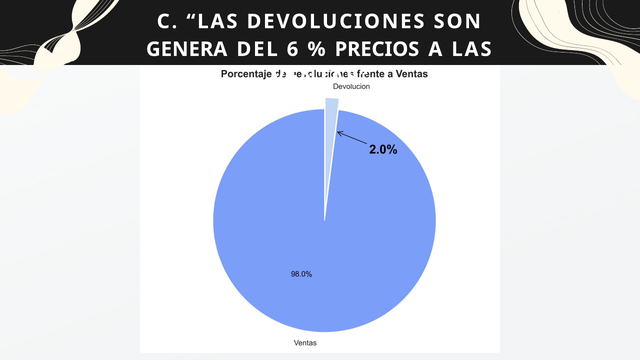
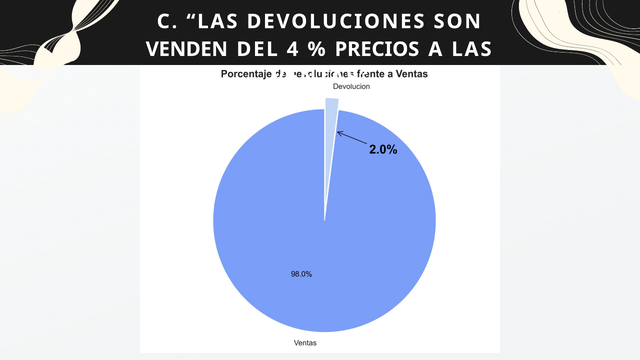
GENERA: GENERA -> VENDEN
6: 6 -> 4
